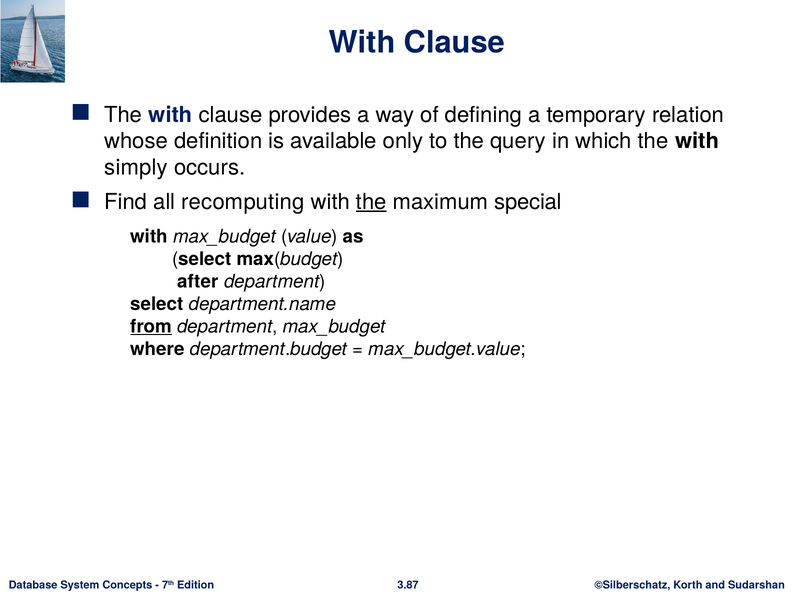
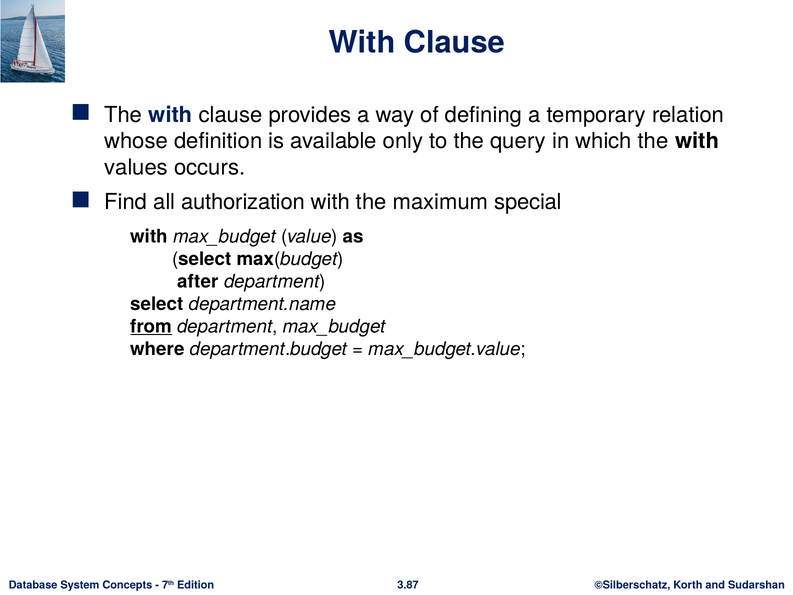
simply: simply -> values
recomputing: recomputing -> authorization
the at (371, 202) underline: present -> none
